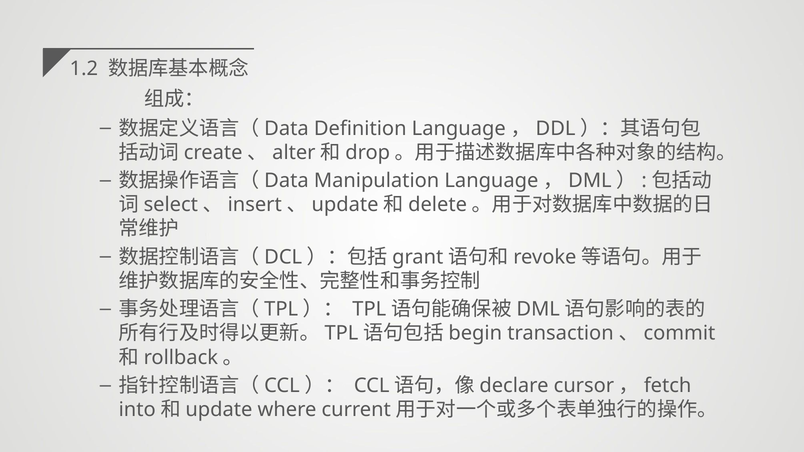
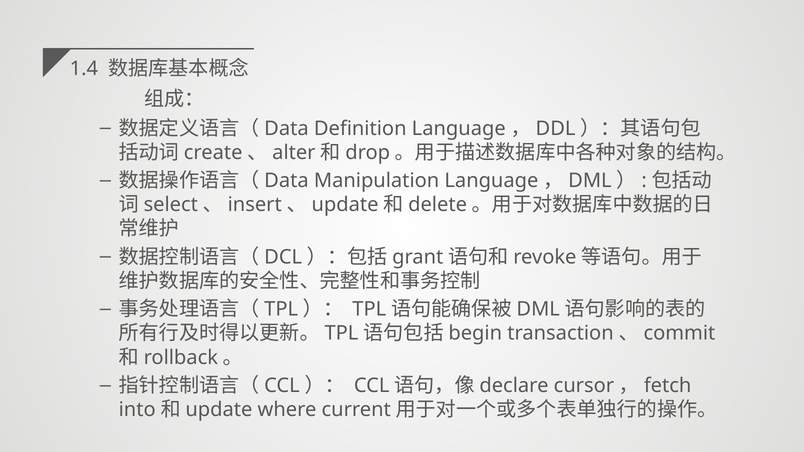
1.2: 1.2 -> 1.4
